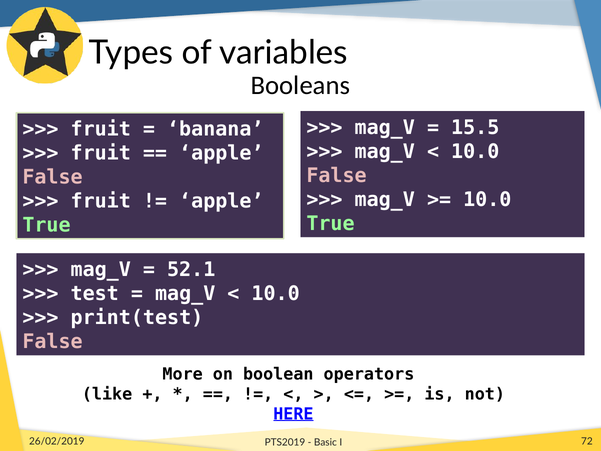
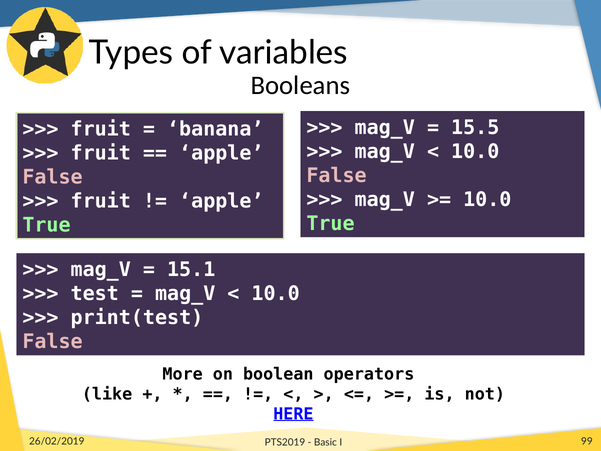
52.1: 52.1 -> 15.1
72: 72 -> 99
